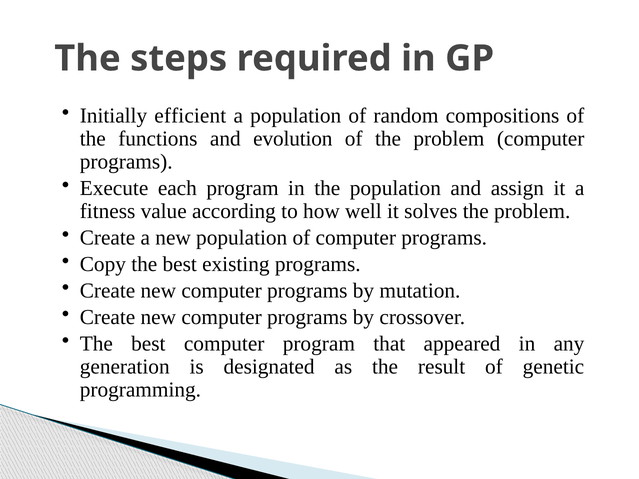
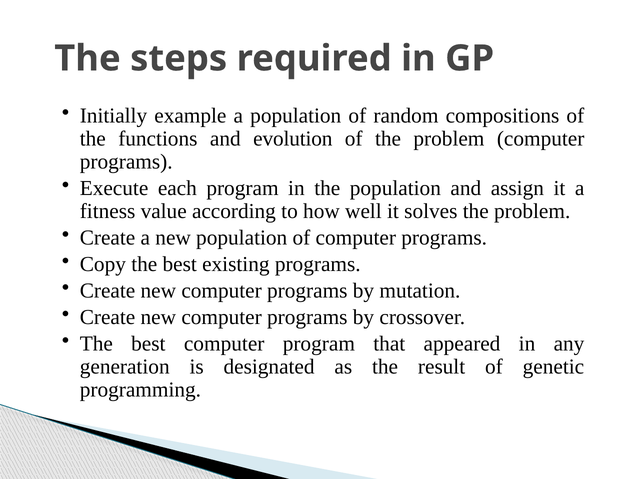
efficient: efficient -> example
